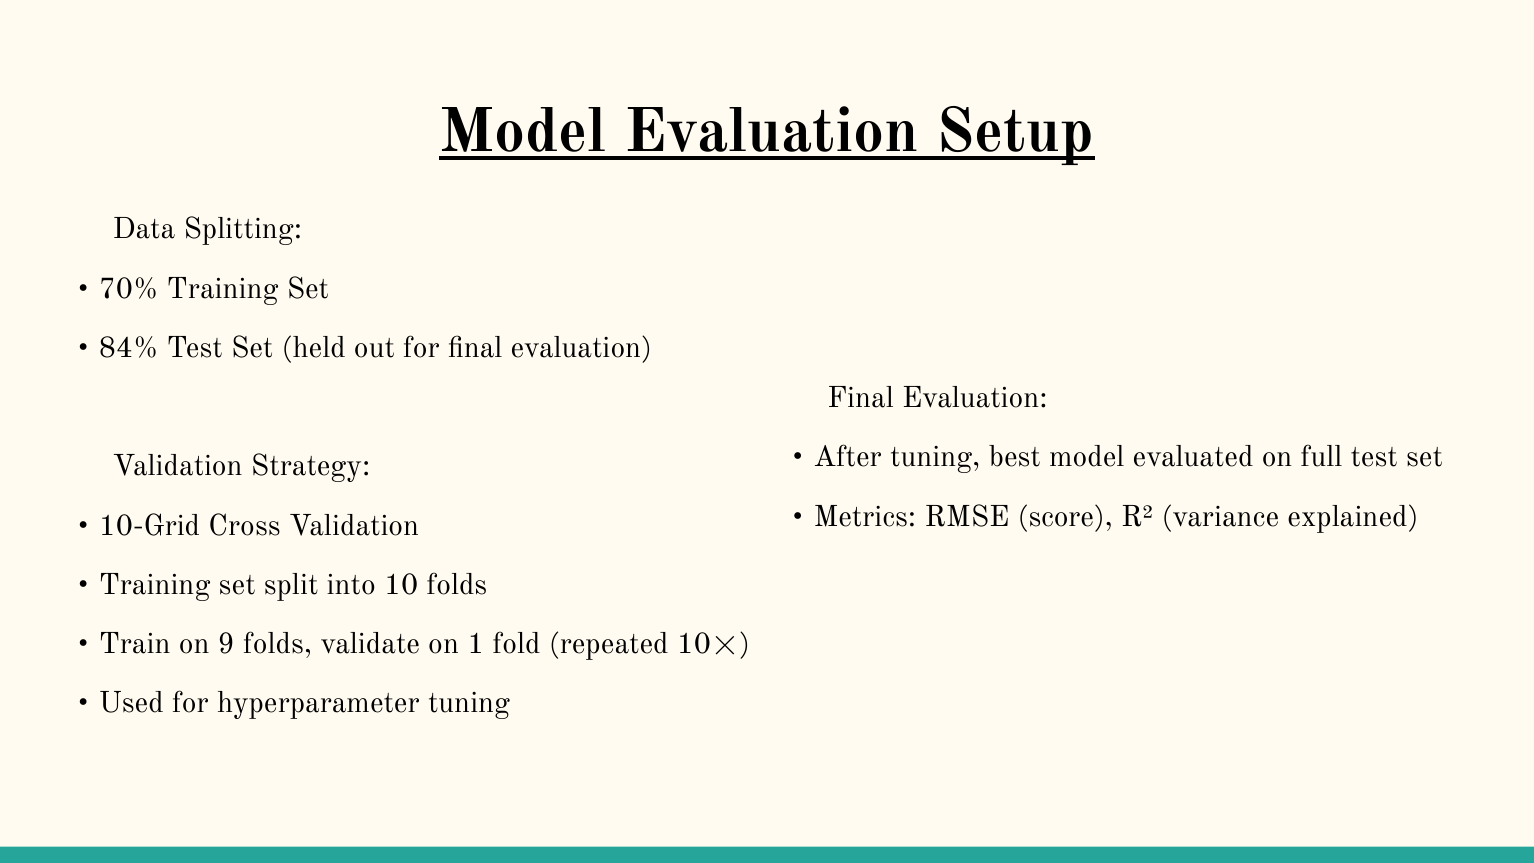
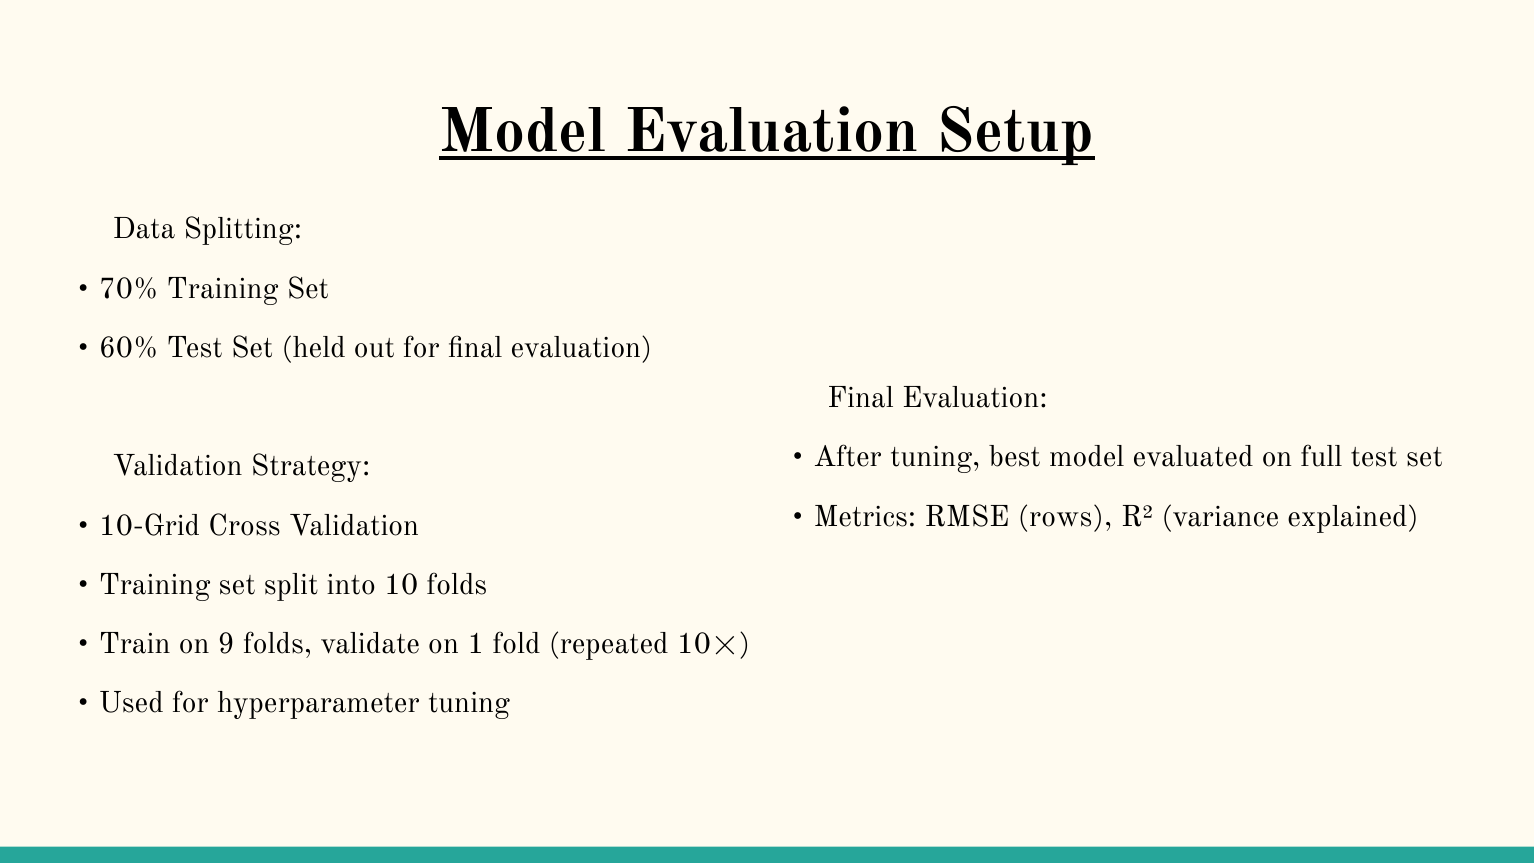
84%: 84% -> 60%
score: score -> rows
